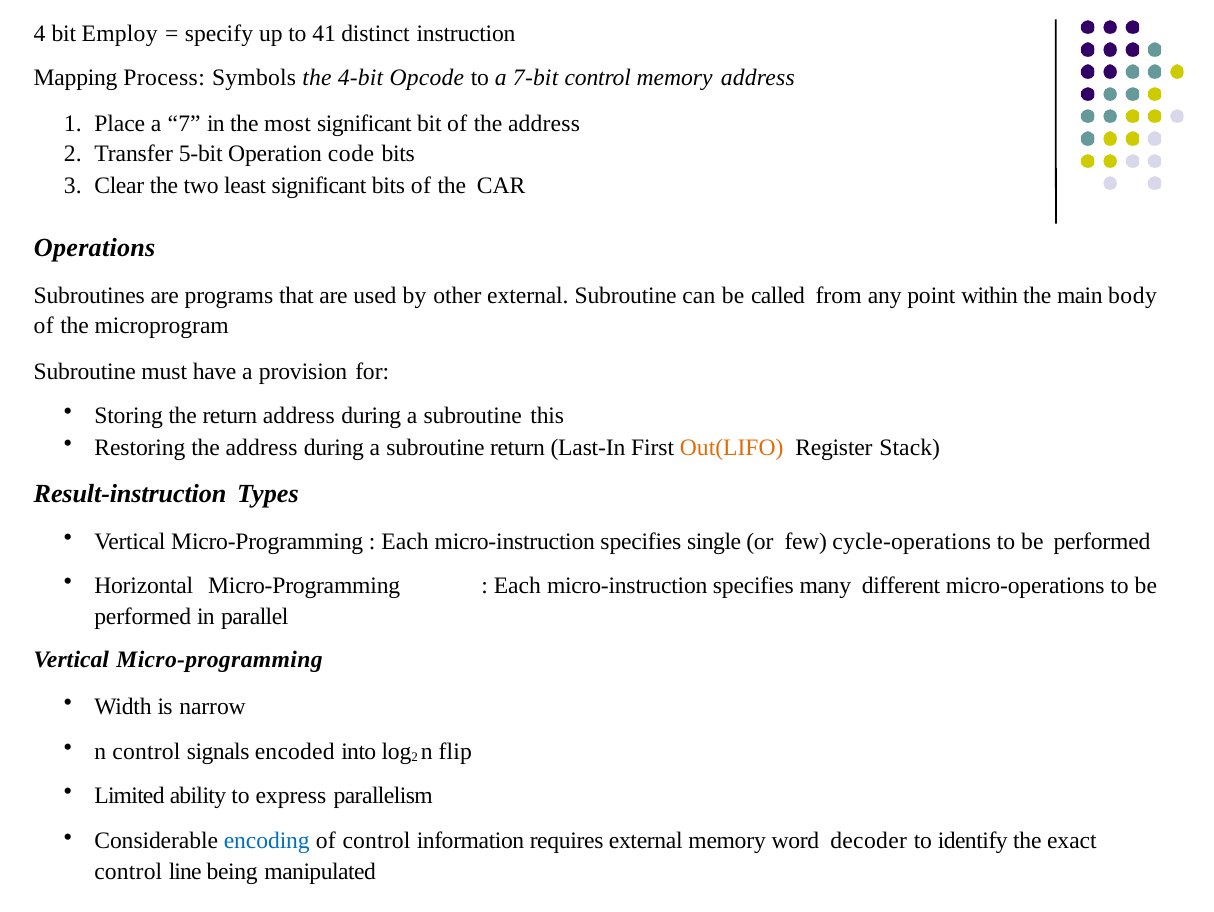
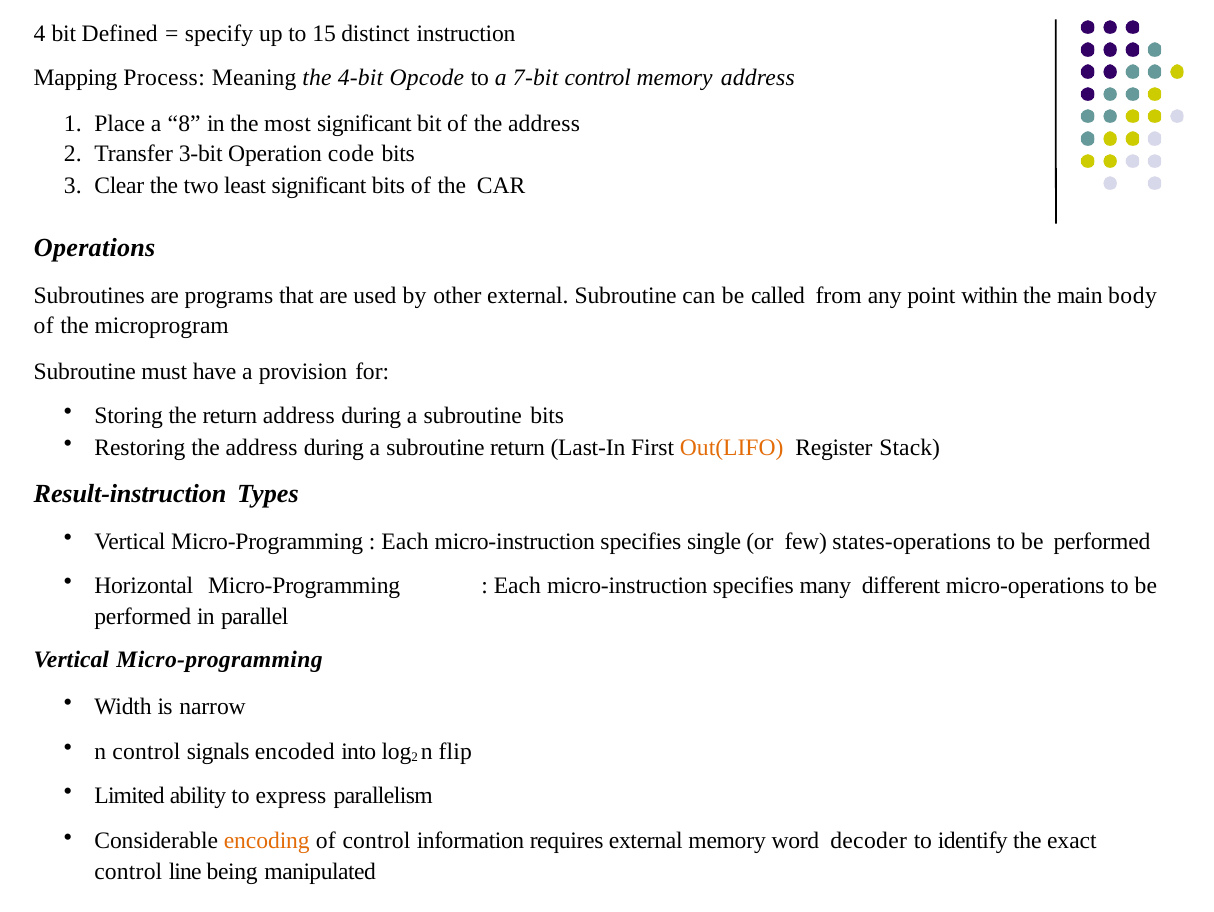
Employ: Employ -> Defined
41: 41 -> 15
Symbols: Symbols -> Meaning
7: 7 -> 8
5-bit: 5-bit -> 3-bit
subroutine this: this -> bits
cycle-operations: cycle-operations -> states-operations
encoding colour: blue -> orange
